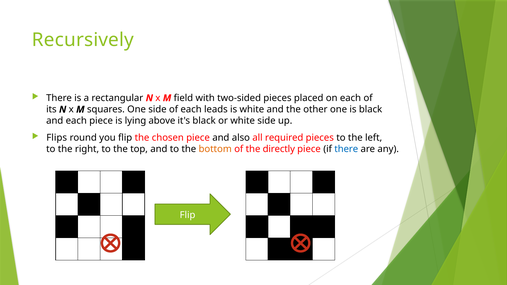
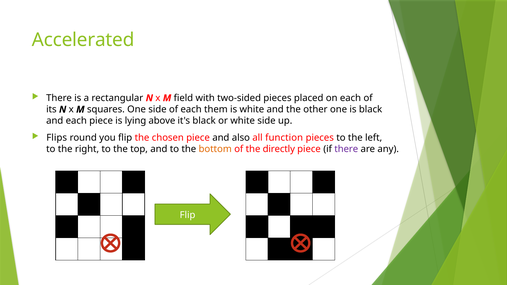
Recursively: Recursively -> Accelerated
leads: leads -> them
required: required -> function
there at (346, 149) colour: blue -> purple
